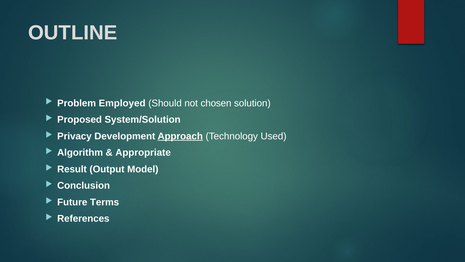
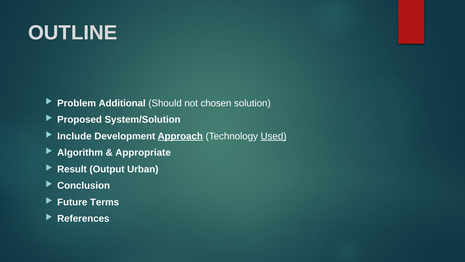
Employed: Employed -> Additional
Privacy: Privacy -> Include
Used underline: none -> present
Model: Model -> Urban
